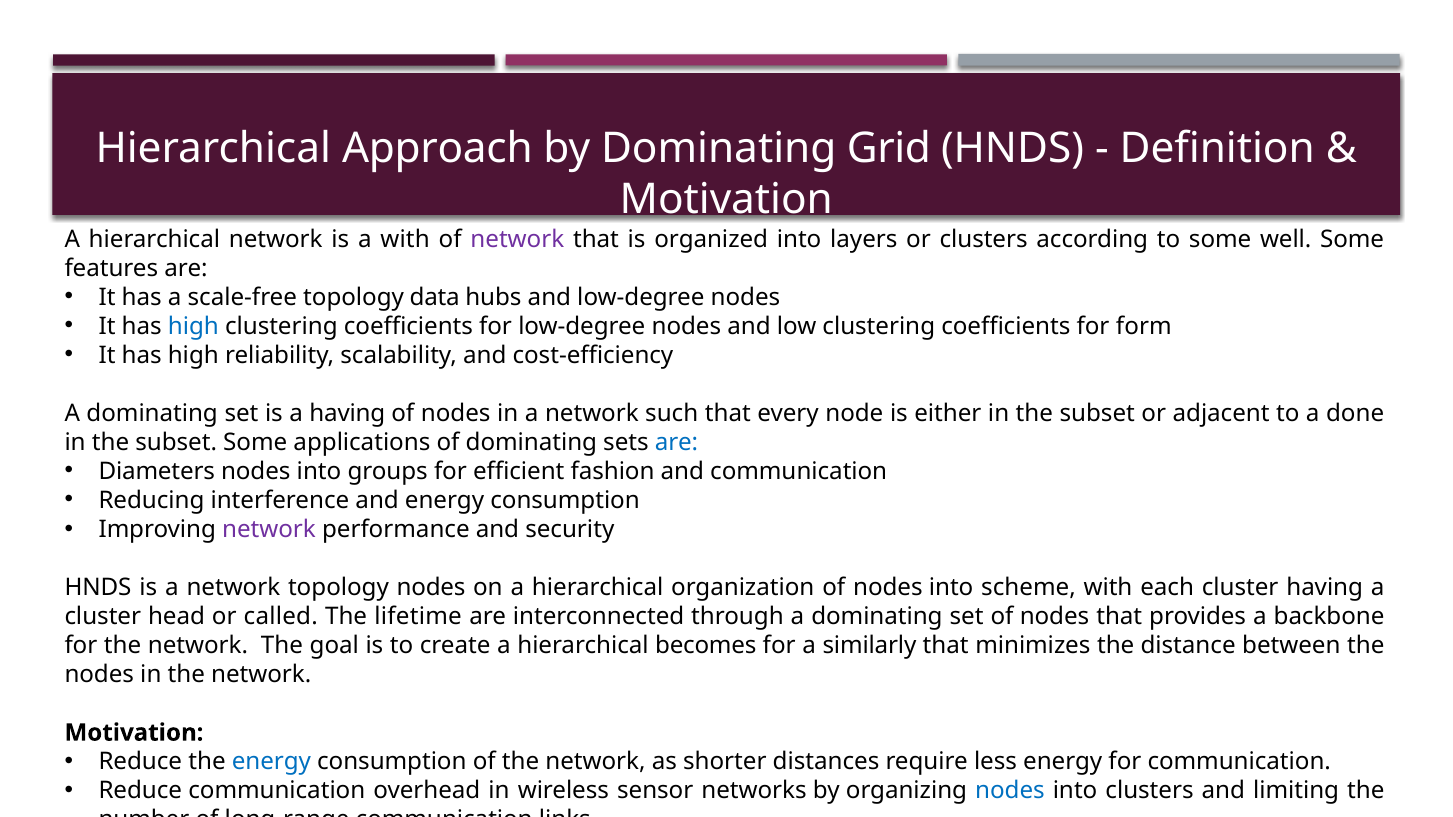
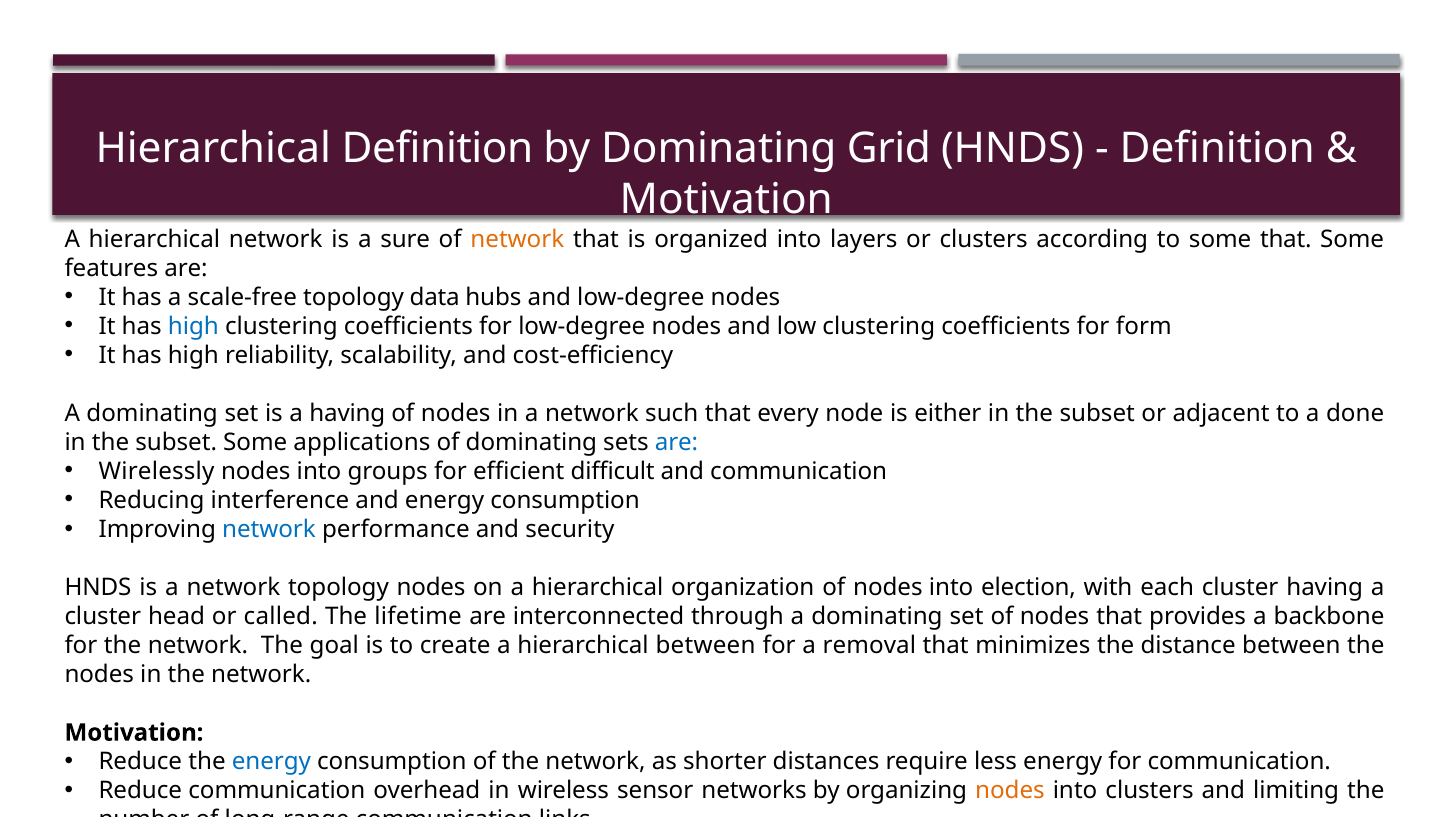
Hierarchical Approach: Approach -> Definition
a with: with -> sure
network at (517, 239) colour: purple -> orange
some well: well -> that
Diameters: Diameters -> Wirelessly
fashion: fashion -> difficult
network at (269, 530) colour: purple -> blue
scheme: scheme -> election
hierarchical becomes: becomes -> between
similarly: similarly -> removal
nodes at (1010, 791) colour: blue -> orange
